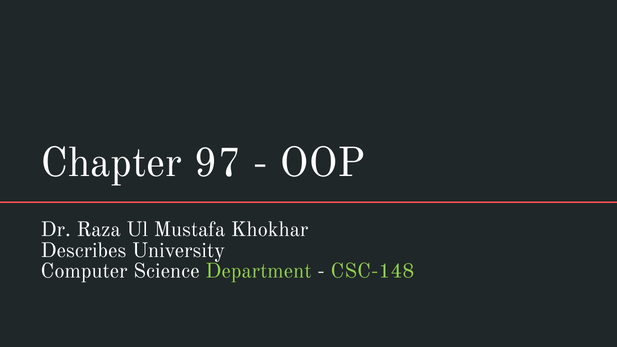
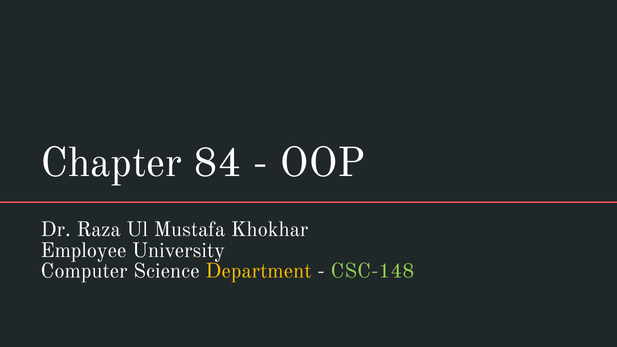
97: 97 -> 84
Describes: Describes -> Employee
Department colour: light green -> yellow
